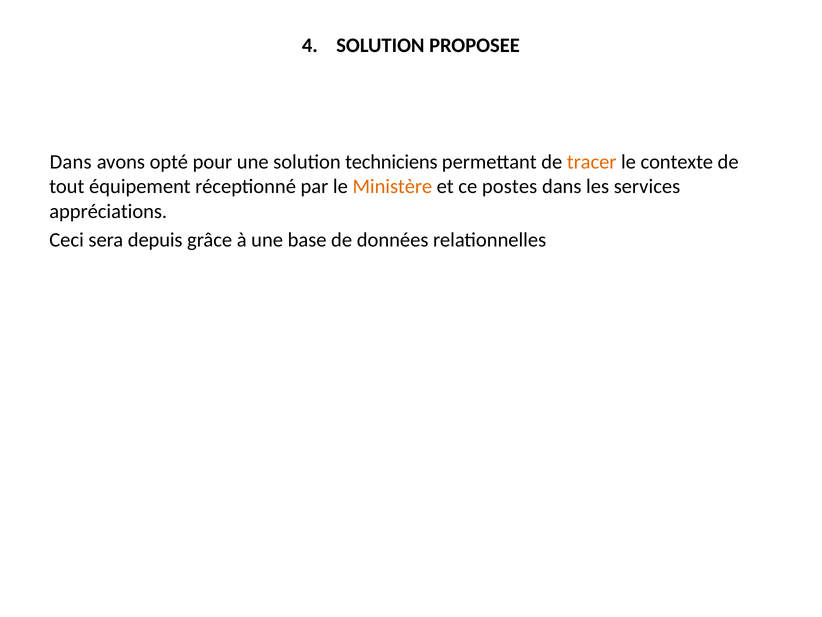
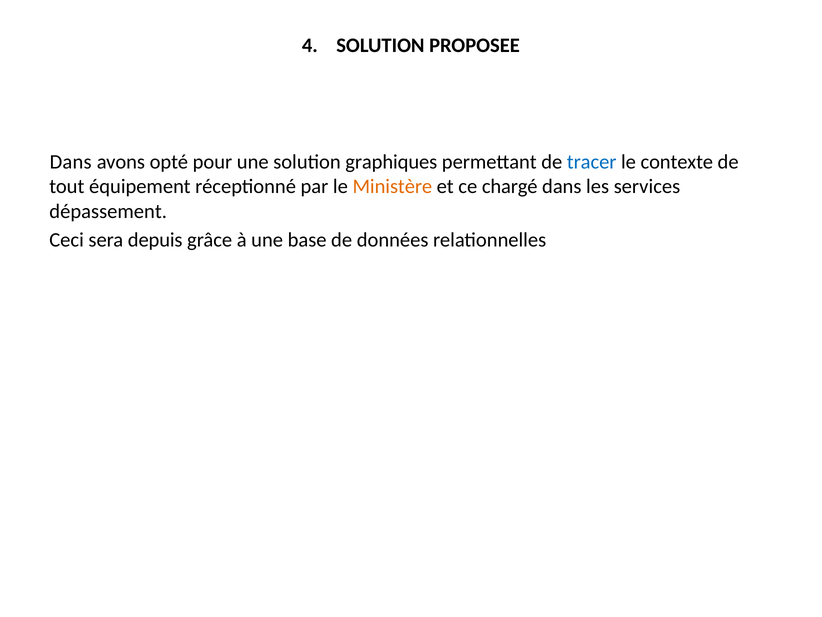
techniciens: techniciens -> graphiques
tracer colour: orange -> blue
postes: postes -> chargé
appréciations: appréciations -> dépassement
